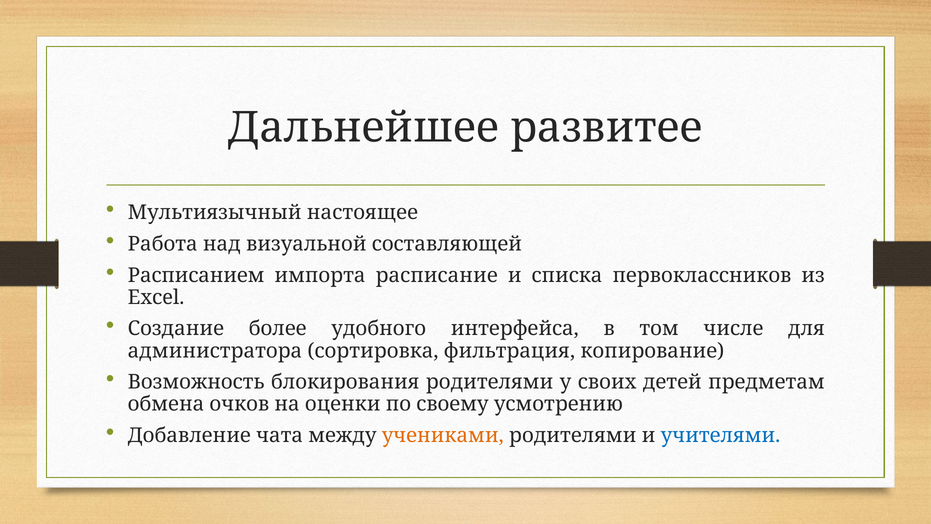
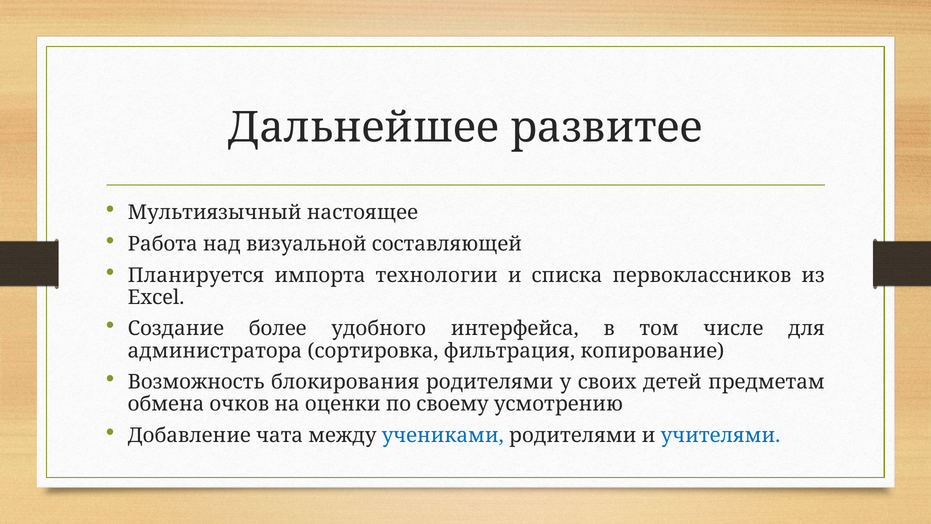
Расписанием: Расписанием -> Планируется
расписание: расписание -> технологии
учениками colour: orange -> blue
